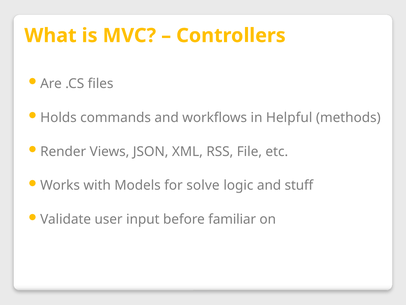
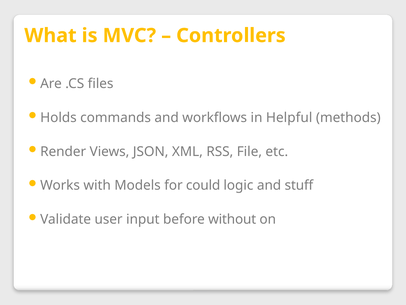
solve: solve -> could
familiar: familiar -> without
